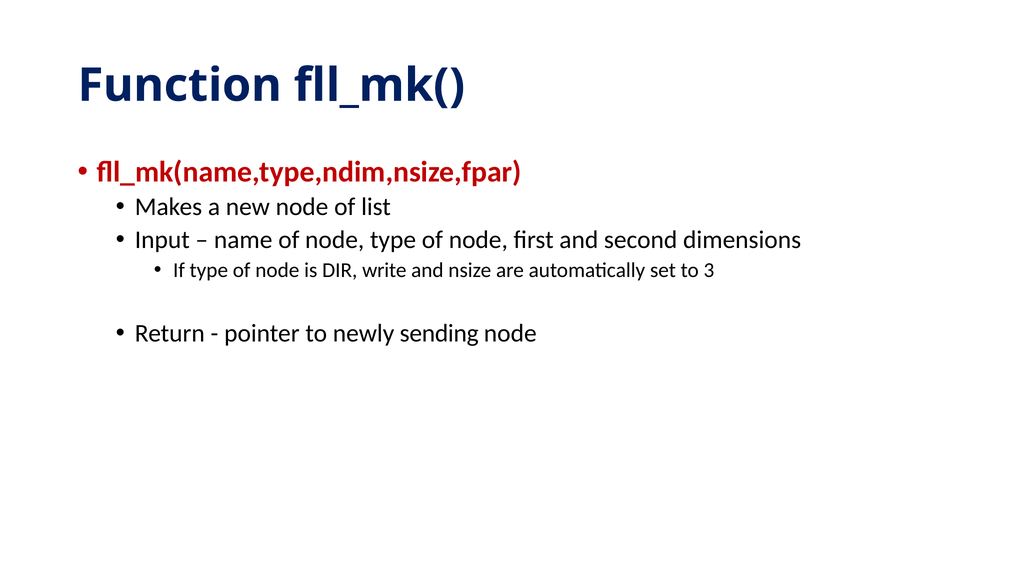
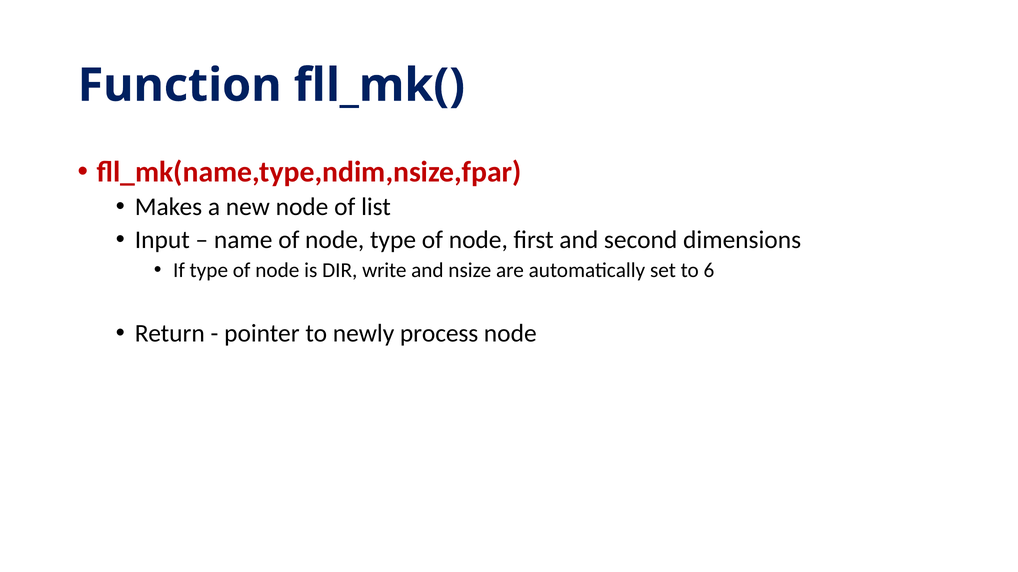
3: 3 -> 6
sending: sending -> process
